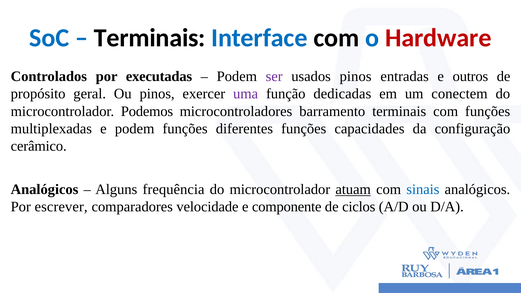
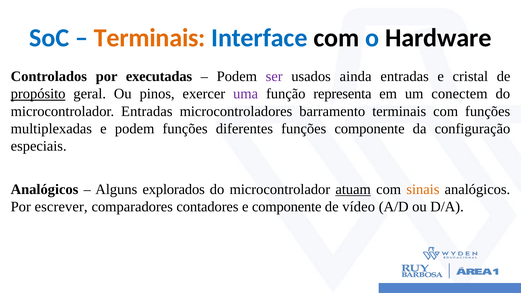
Terminais at (150, 38) colour: black -> orange
Hardware colour: red -> black
usados pinos: pinos -> ainda
outros: outros -> cristal
propósito underline: none -> present
dedicadas: dedicadas -> representa
microcontrolador Podemos: Podemos -> Entradas
funções capacidades: capacidades -> componente
cerâmico: cerâmico -> especiais
frequência: frequência -> explorados
sinais colour: blue -> orange
velocidade: velocidade -> contadores
ciclos: ciclos -> vídeo
